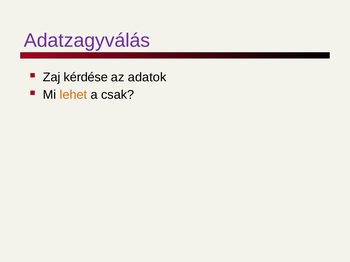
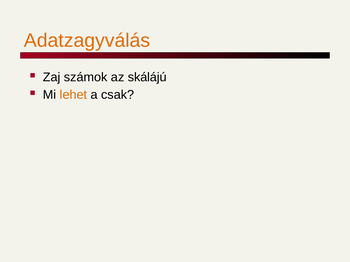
Adatzagyválás colour: purple -> orange
kérdése: kérdése -> számok
adatok: adatok -> skálájú
